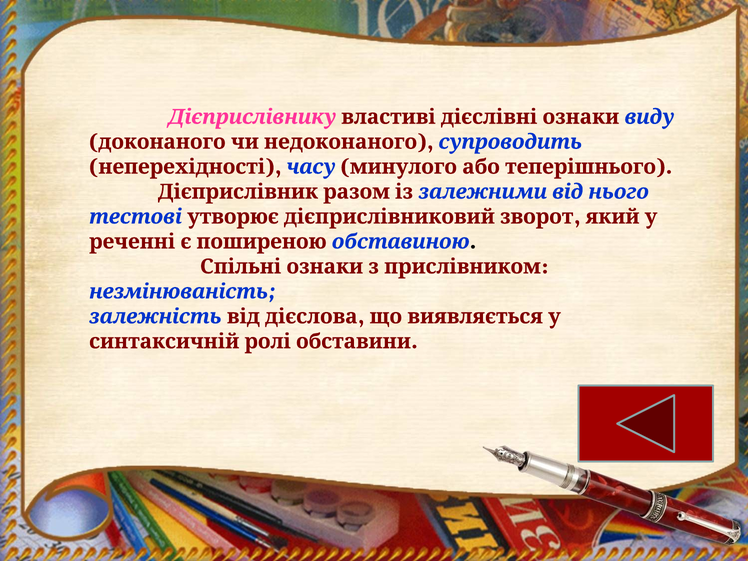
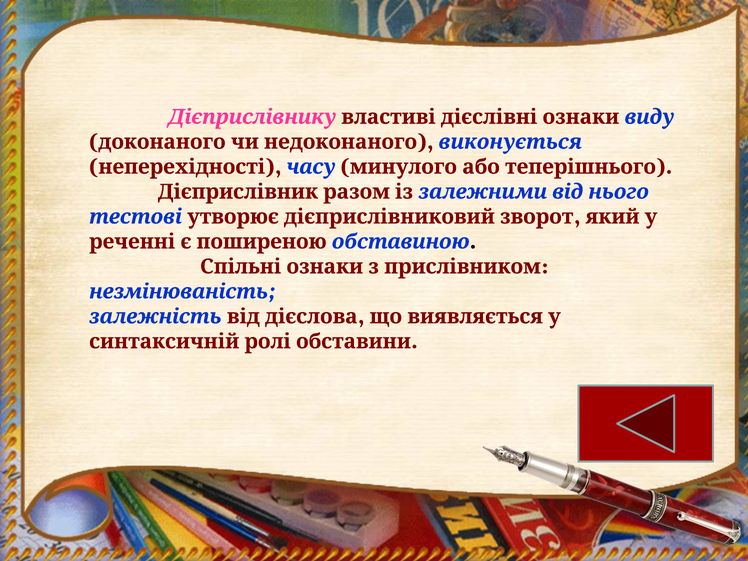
супроводить: супроводить -> виконується
